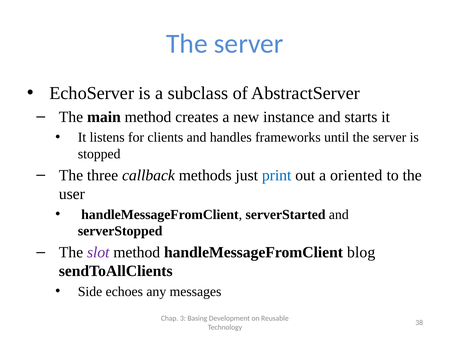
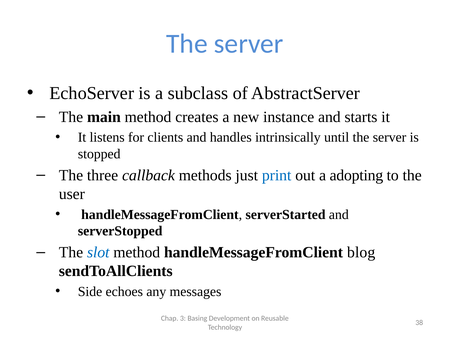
frameworks: frameworks -> intrinsically
oriented: oriented -> adopting
slot colour: purple -> blue
